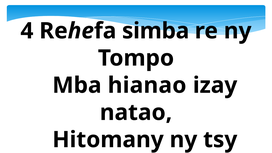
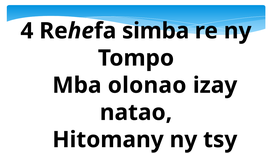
hianao: hianao -> olonao
